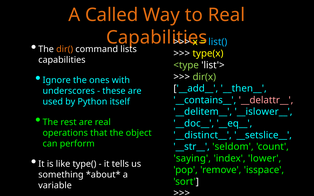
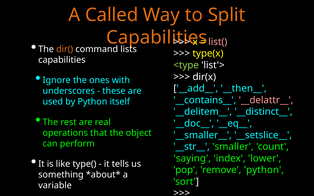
to Real: Real -> Split
list( colour: light blue -> pink
dir(x colour: light green -> white
__islower__: __islower__ -> __distinct__
__distinct__: __distinct__ -> __smaller__
seldom: seldom -> smaller
remove isspace: isspace -> python
